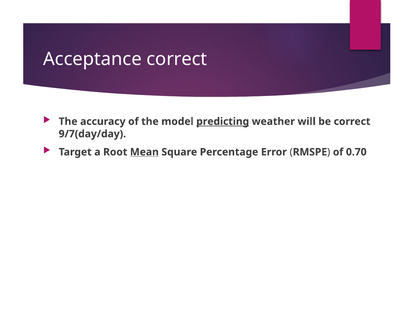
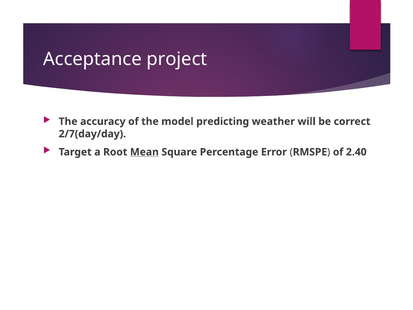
Acceptance correct: correct -> project
predicting underline: present -> none
9/7(day/day: 9/7(day/day -> 2/7(day/day
0.70: 0.70 -> 2.40
